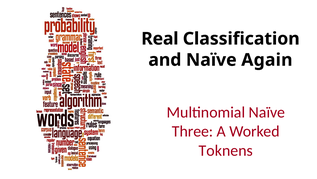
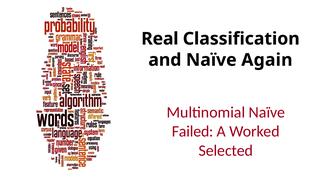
Three: Three -> Failed
Toknens: Toknens -> Selected
